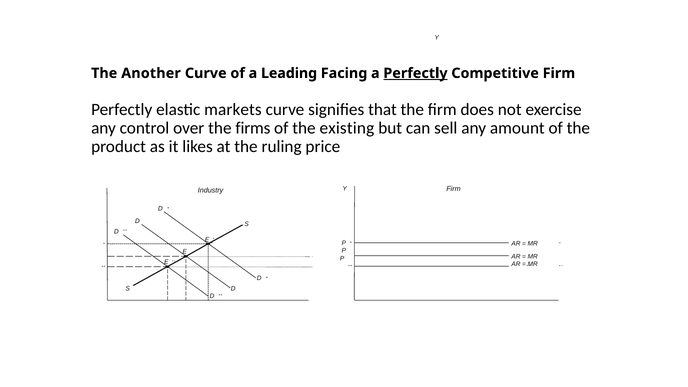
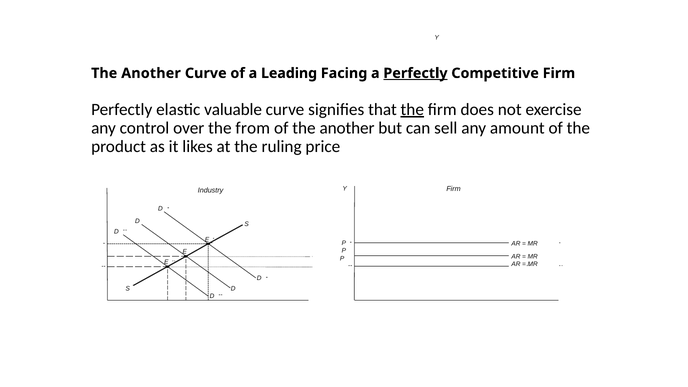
markets: markets -> valuable
the at (412, 109) underline: none -> present
firms: firms -> from
of the existing: existing -> another
